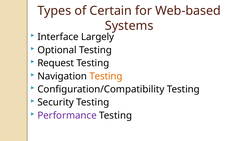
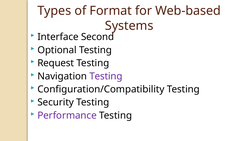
Certain: Certain -> Format
Largely: Largely -> Second
Testing at (106, 76) colour: orange -> purple
